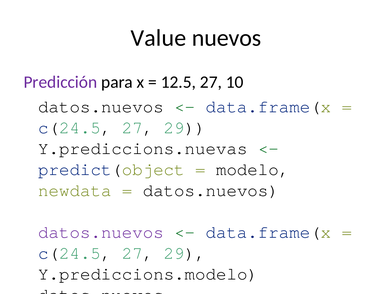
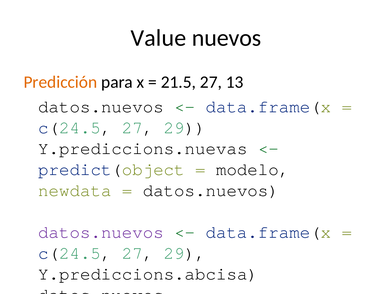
Predicción colour: purple -> orange
12.5: 12.5 -> 21.5
10: 10 -> 13
Y.prediccions.modelo: Y.prediccions.modelo -> Y.prediccions.abcisa
